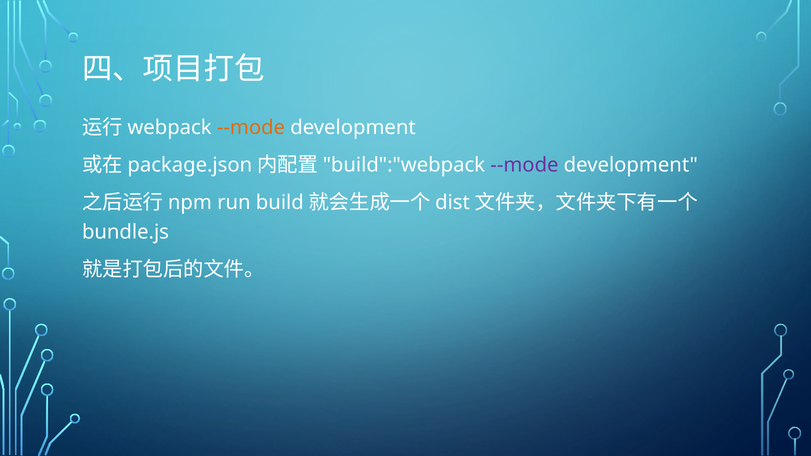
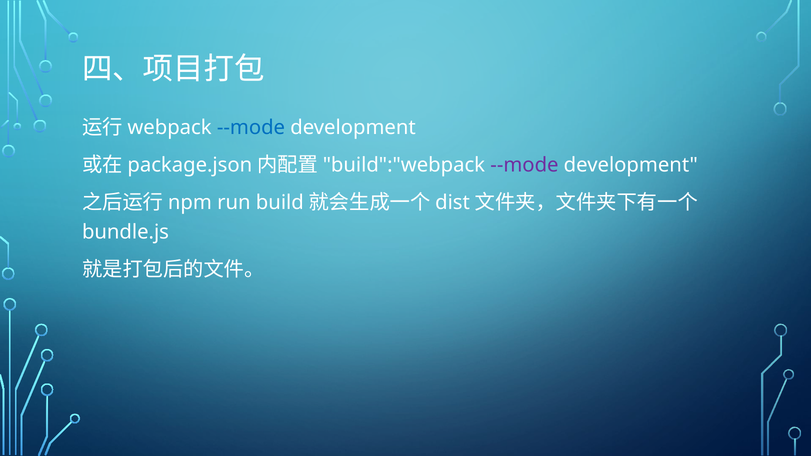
--mode at (251, 128) colour: orange -> blue
